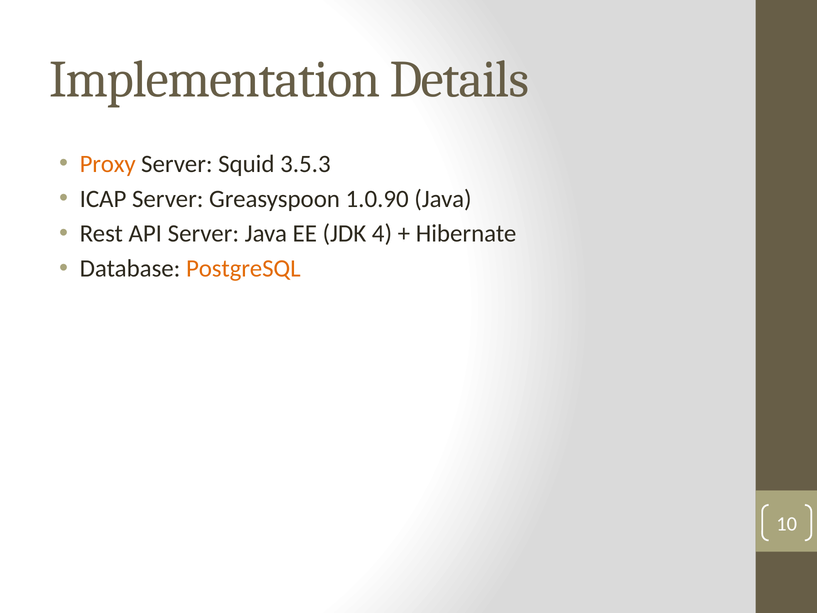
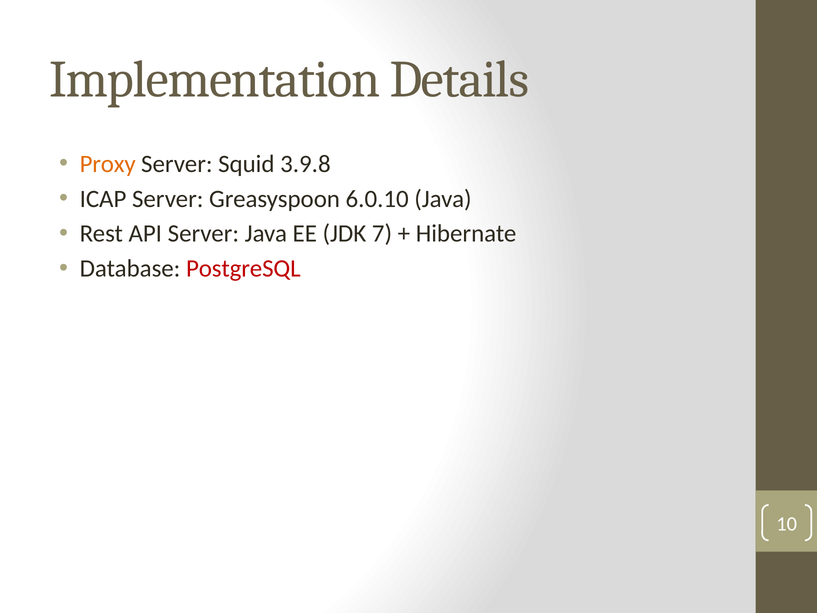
3.5.3: 3.5.3 -> 3.9.8
1.0.90: 1.0.90 -> 6.0.10
4: 4 -> 7
PostgreSQL colour: orange -> red
